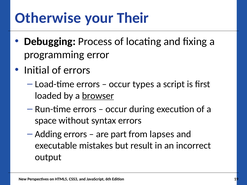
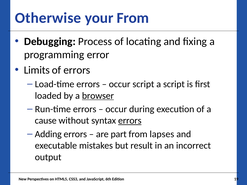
your Their: Their -> From
Initial: Initial -> Limits
occur types: types -> script
space: space -> cause
errors at (130, 121) underline: none -> present
